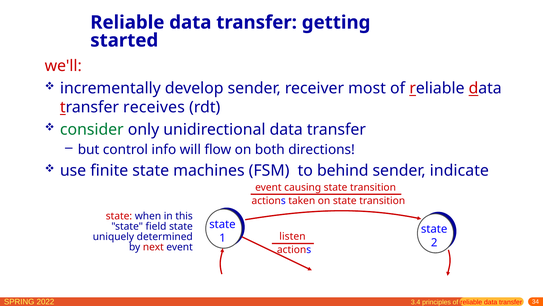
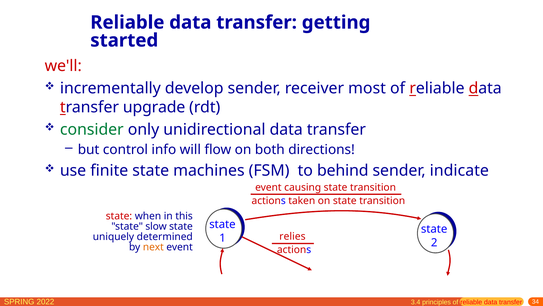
receives: receives -> upgrade
field: field -> slow
listen: listen -> relies
next colour: red -> orange
